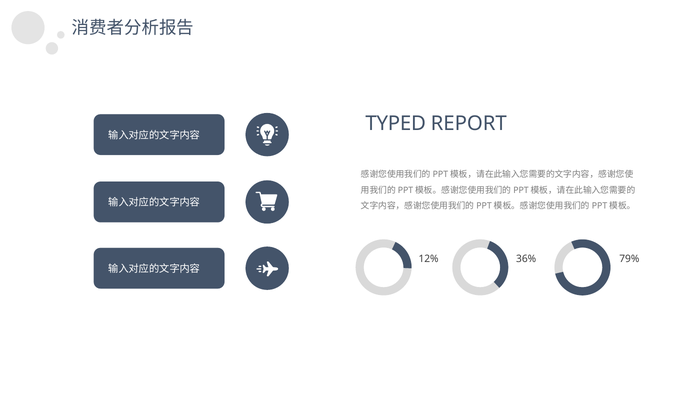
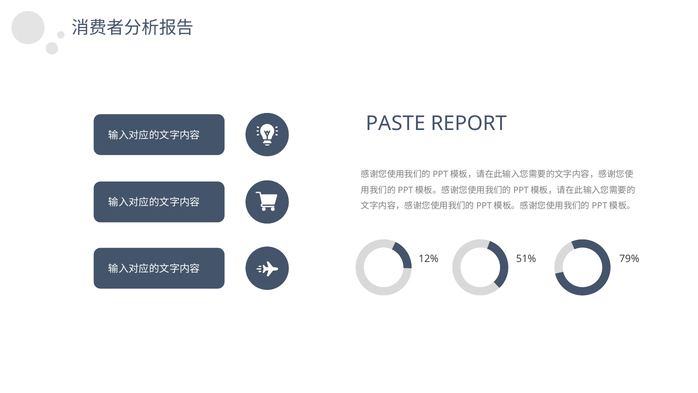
TYPED: TYPED -> PASTE
36%: 36% -> 51%
